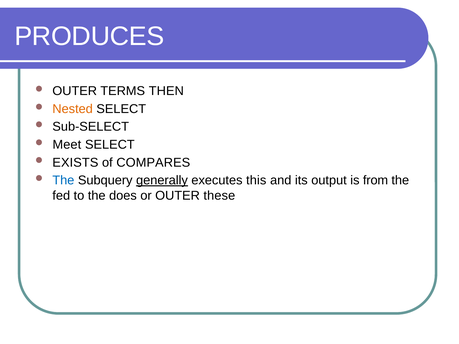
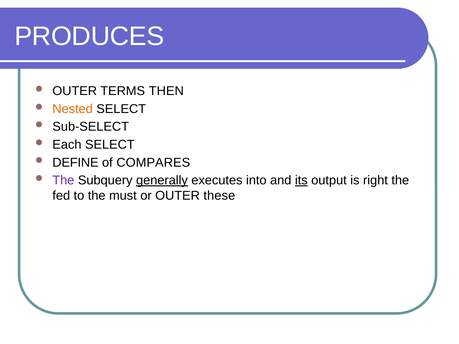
Meet: Meet -> Each
EXISTS: EXISTS -> DEFINE
The at (63, 180) colour: blue -> purple
this: this -> into
its underline: none -> present
from: from -> right
does: does -> must
